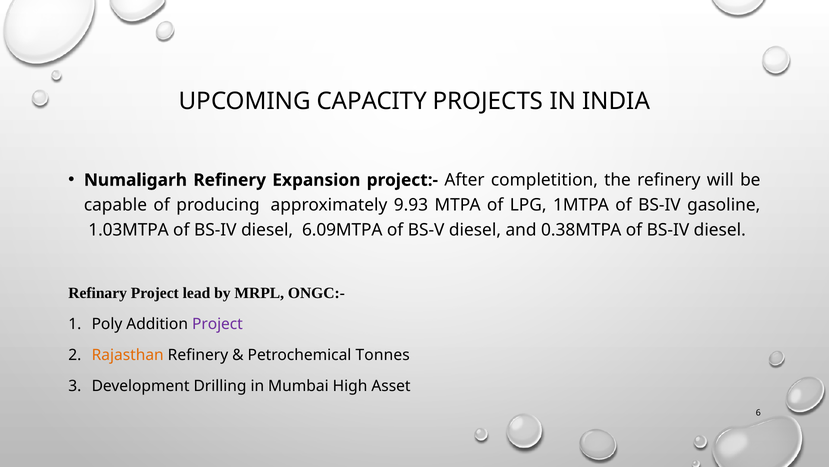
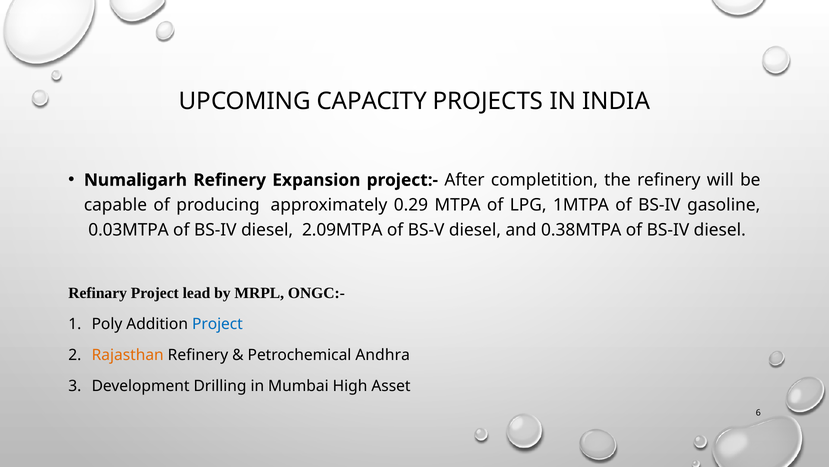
9.93: 9.93 -> 0.29
1.03MTPA: 1.03MTPA -> 0.03MTPA
6.09MTPA: 6.09MTPA -> 2.09MTPA
Project at (217, 324) colour: purple -> blue
Tonnes: Tonnes -> Andhra
